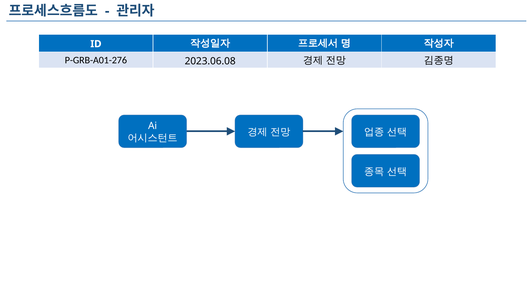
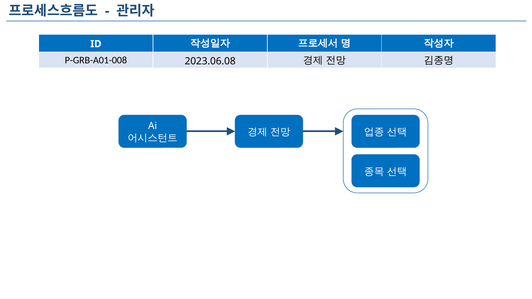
P-GRB-A01-276: P-GRB-A01-276 -> P-GRB-A01-008
